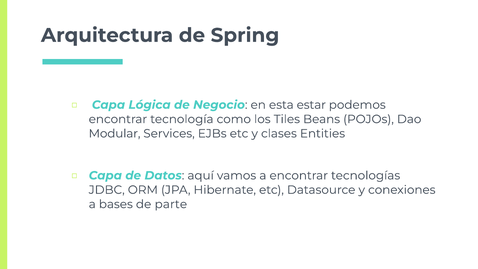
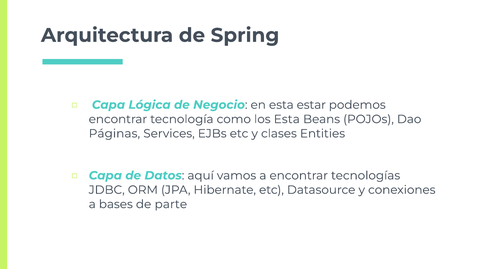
los Tiles: Tiles -> Esta
Modular: Modular -> Páginas
